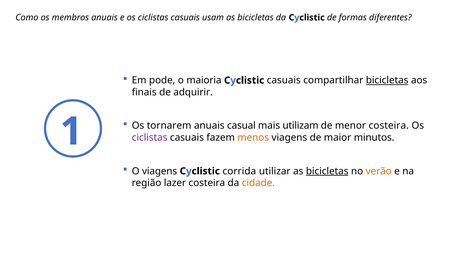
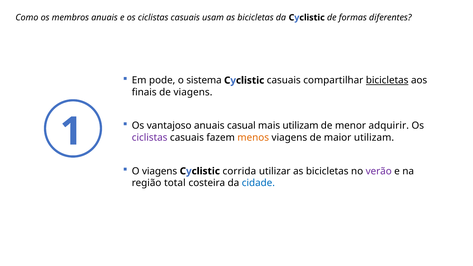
maioria: maioria -> sistema
de adquirir: adquirir -> viagens
tornarem: tornarem -> vantajoso
menor costeira: costeira -> adquirir
maior minutos: minutos -> utilizam
bicicletas at (327, 171) underline: present -> none
verão colour: orange -> purple
lazer: lazer -> total
cidade colour: orange -> blue
